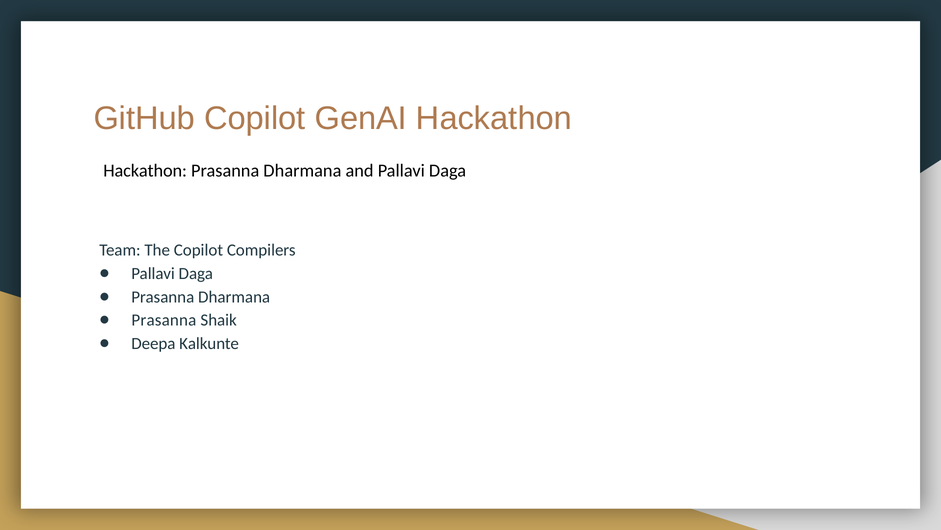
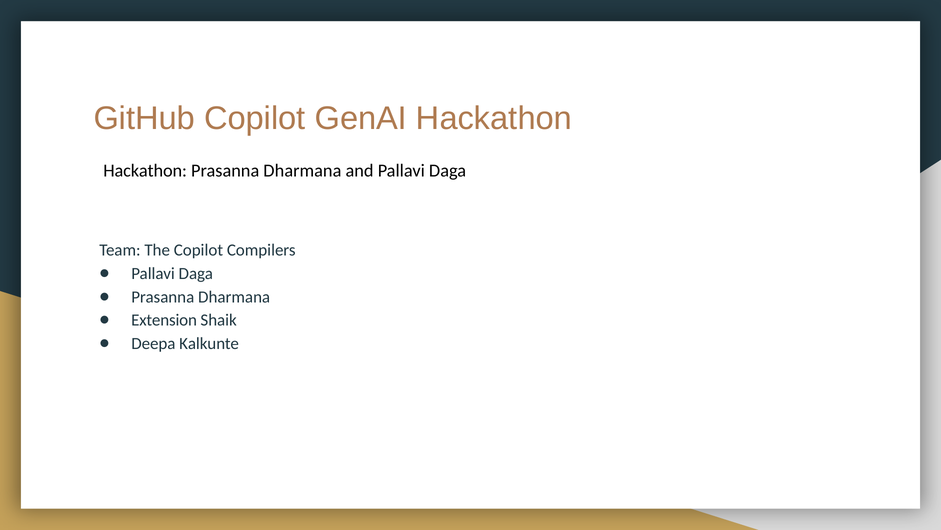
Prasanna at (164, 320): Prasanna -> Extension
